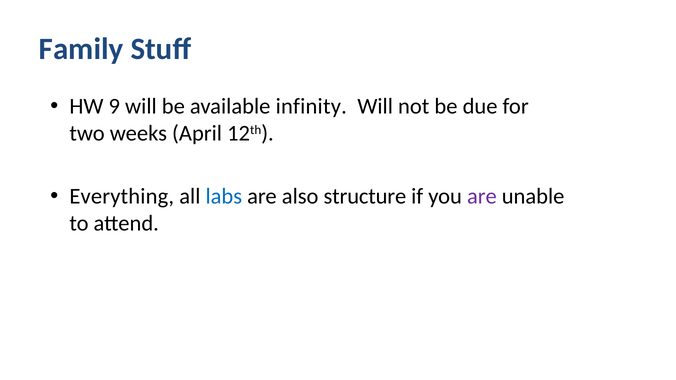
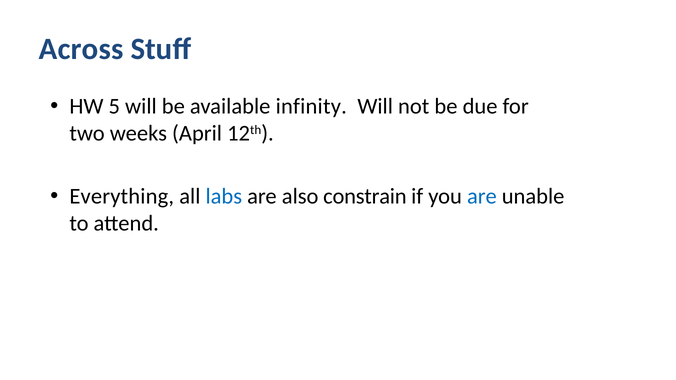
Family: Family -> Across
9: 9 -> 5
structure: structure -> constrain
are at (482, 197) colour: purple -> blue
